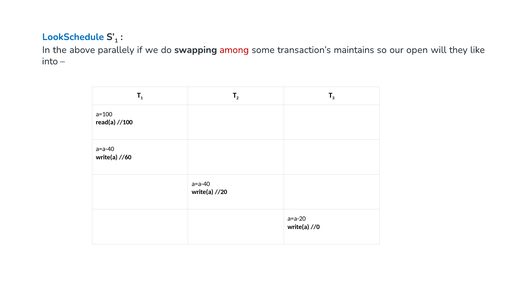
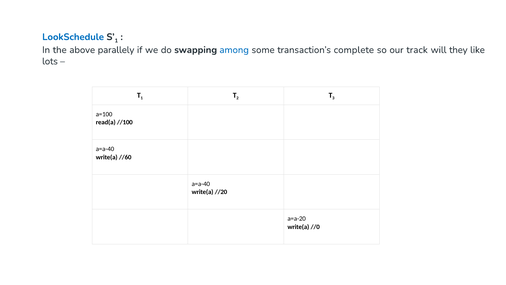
among colour: red -> blue
maintains: maintains -> complete
open: open -> track
into: into -> lots
